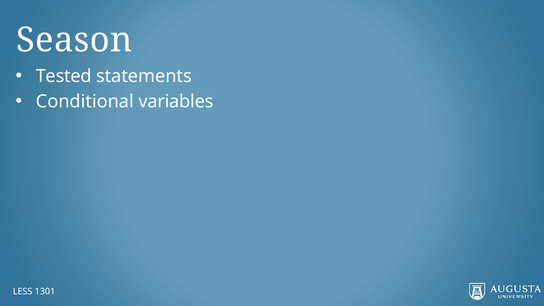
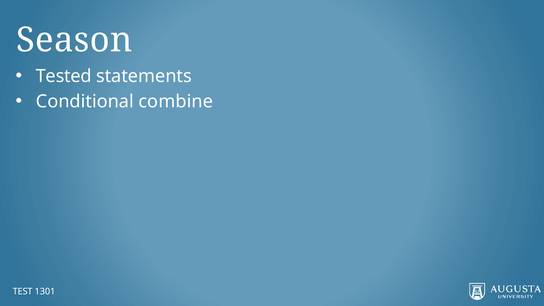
variables: variables -> combine
LESS: LESS -> TEST
